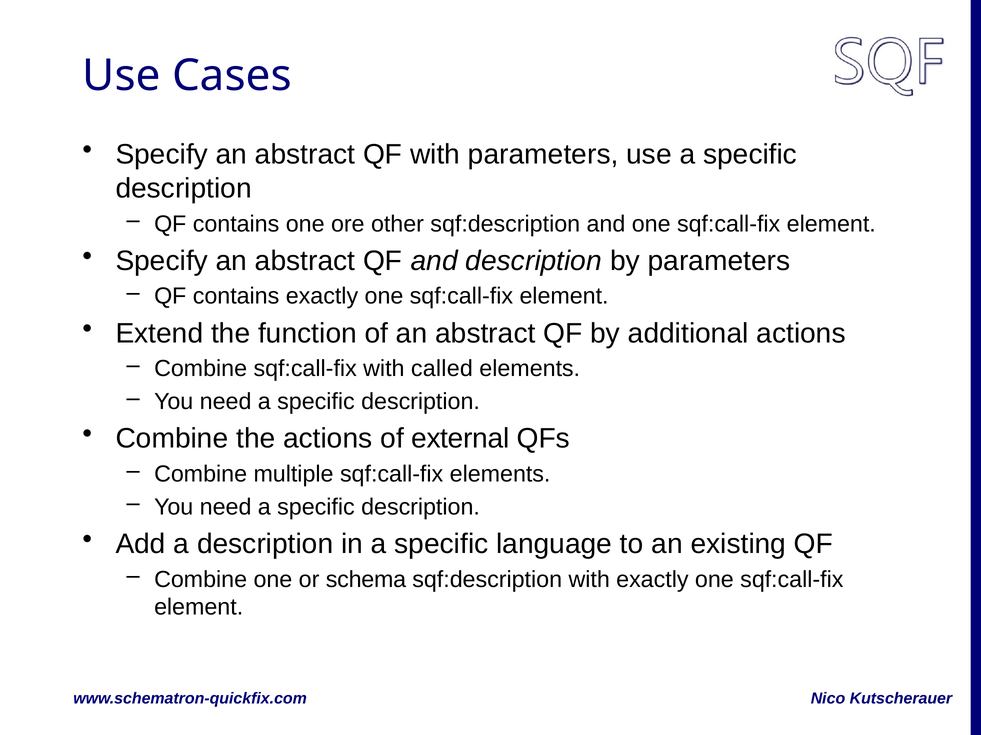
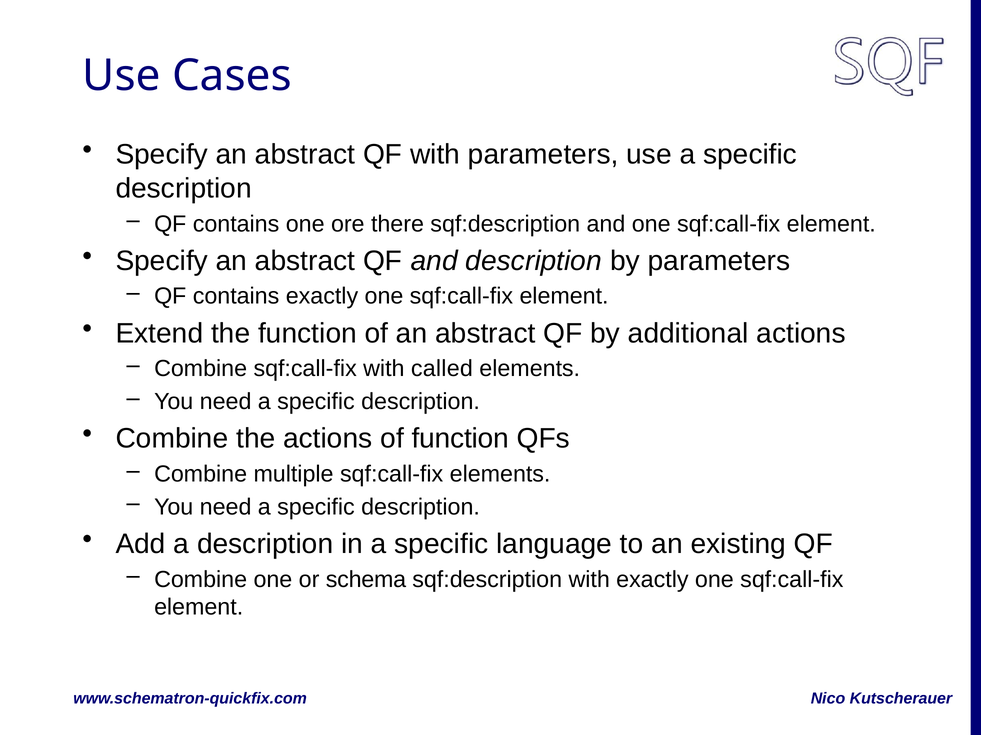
other: other -> there
of external: external -> function
